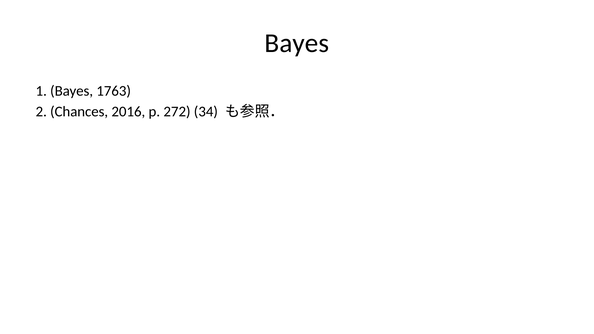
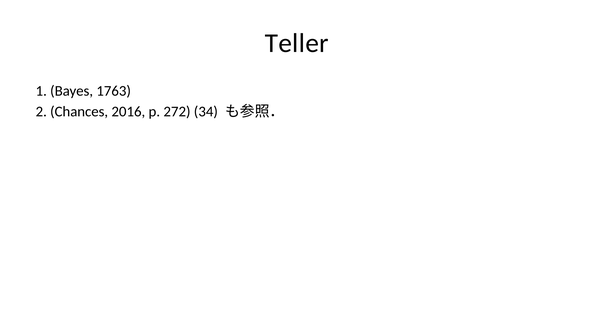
Bayes at (297, 43): Bayes -> Teller
